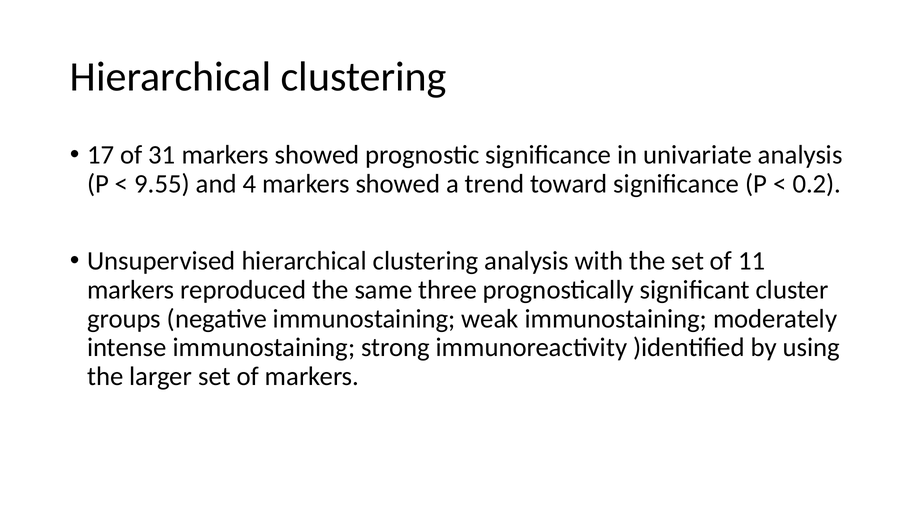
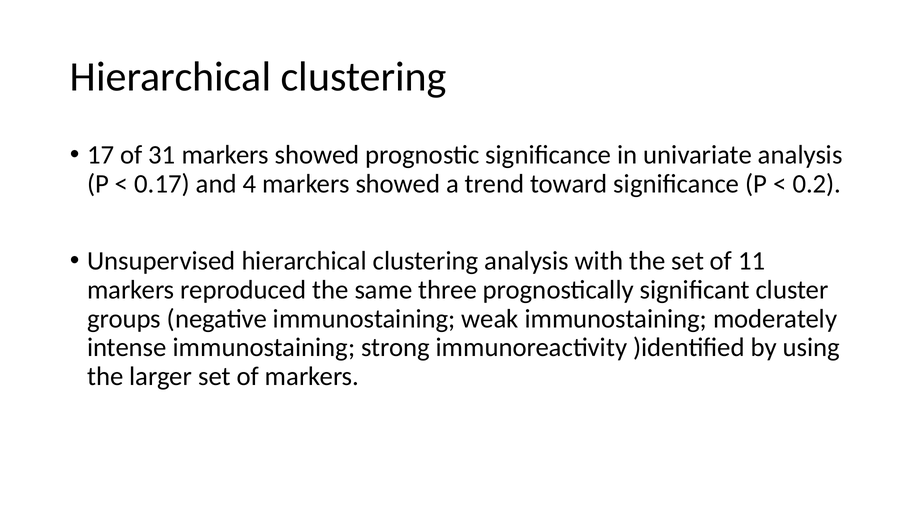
9.55: 9.55 -> 0.17
